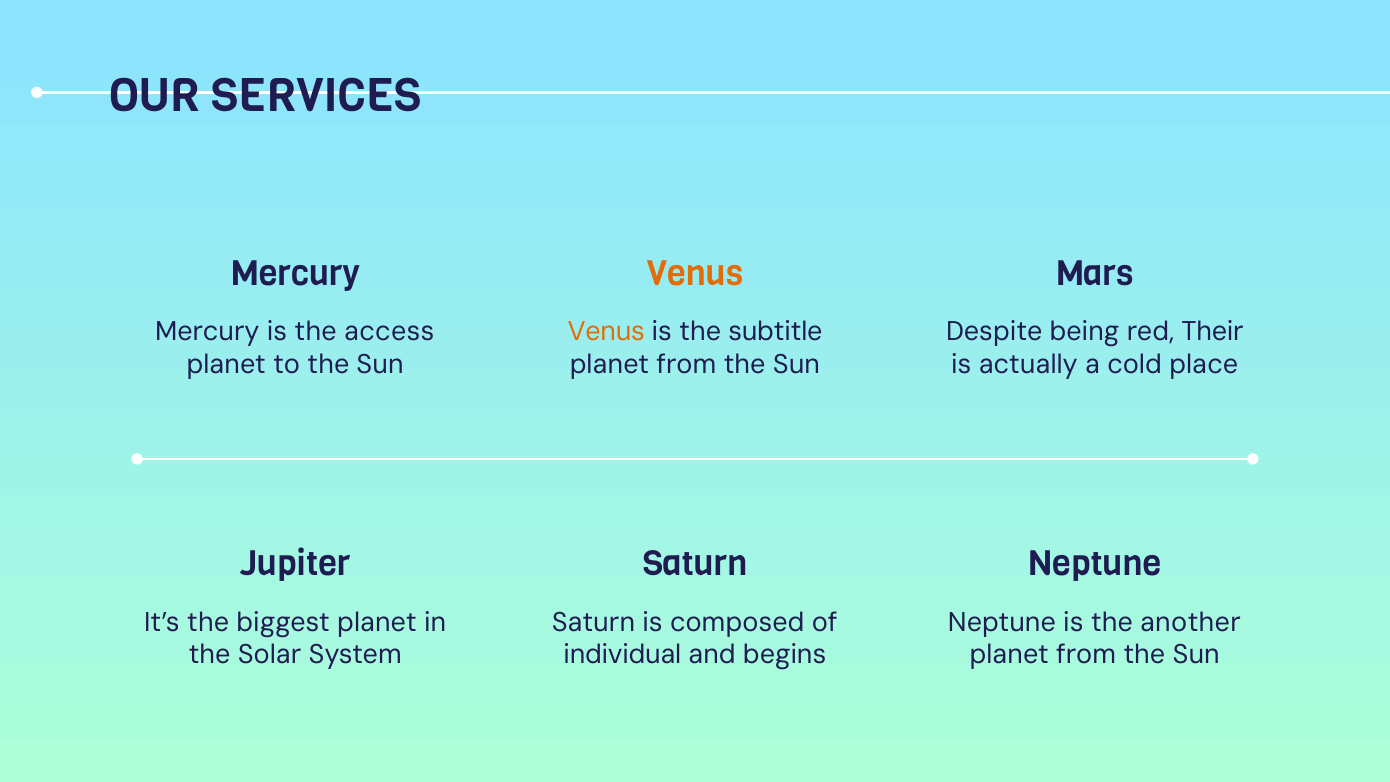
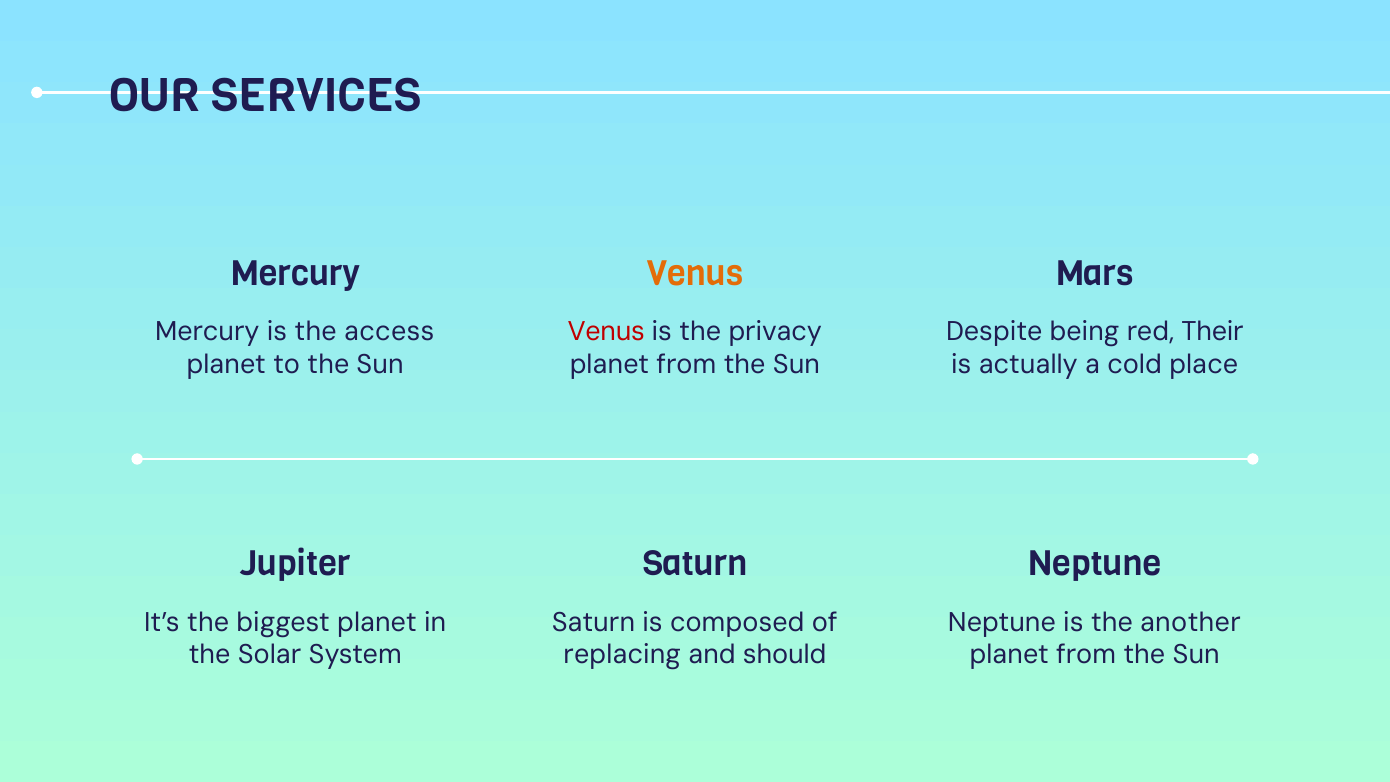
Venus at (606, 332) colour: orange -> red
subtitle: subtitle -> privacy
individual: individual -> replacing
begins: begins -> should
